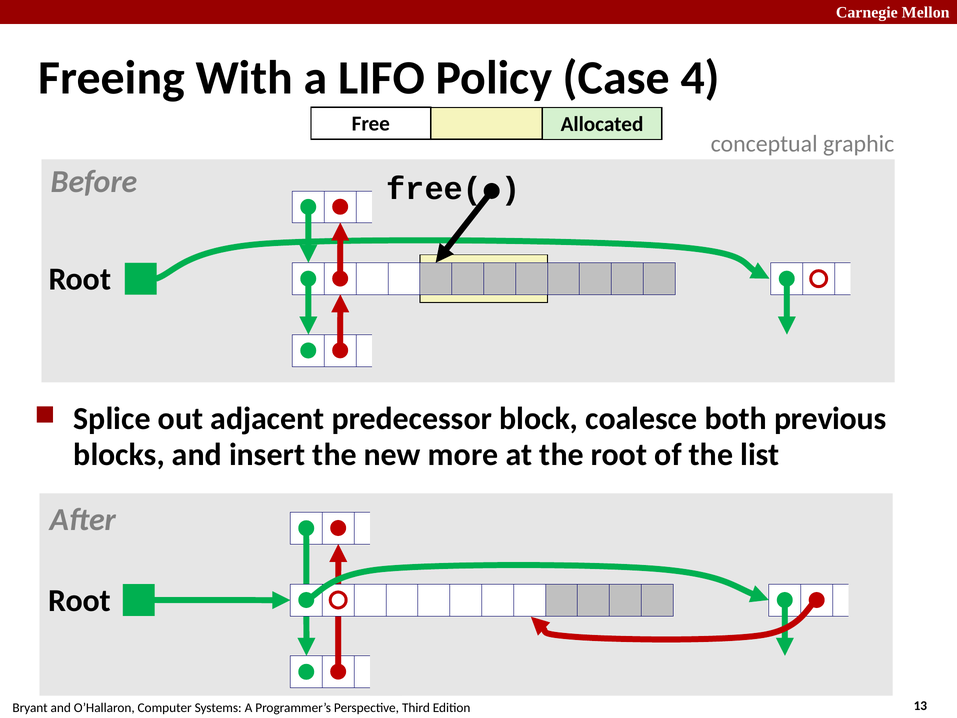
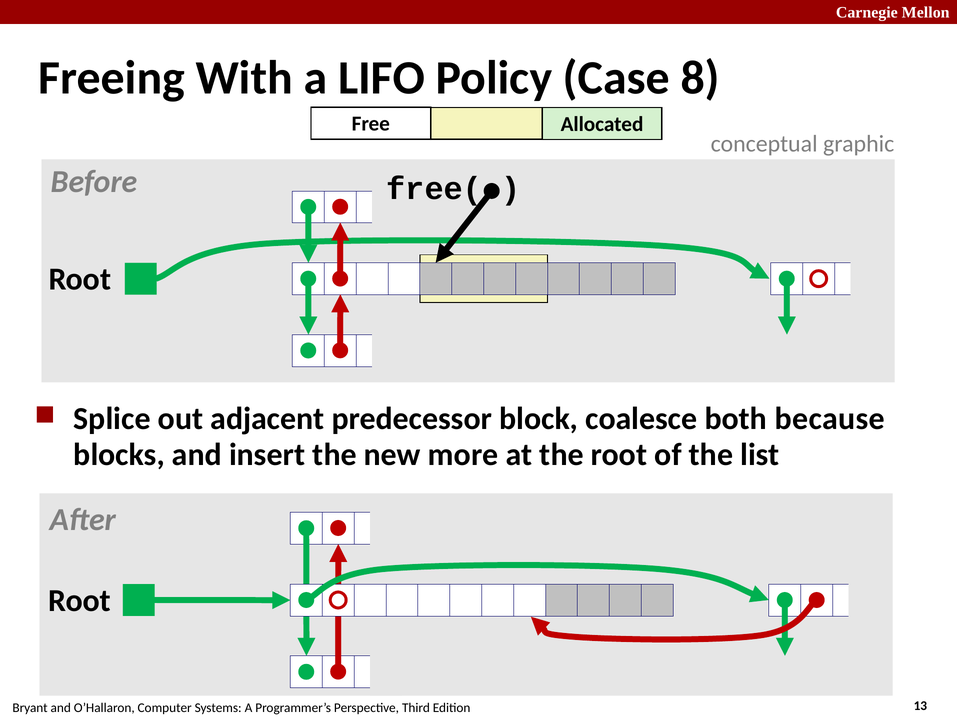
4: 4 -> 8
previous: previous -> because
